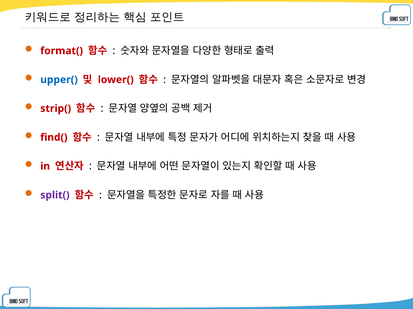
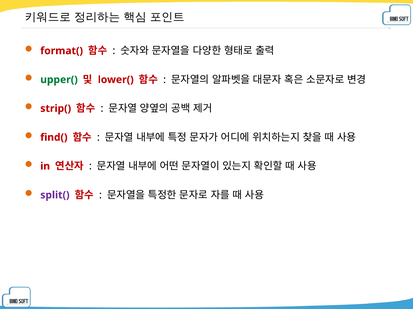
upper( colour: blue -> green
